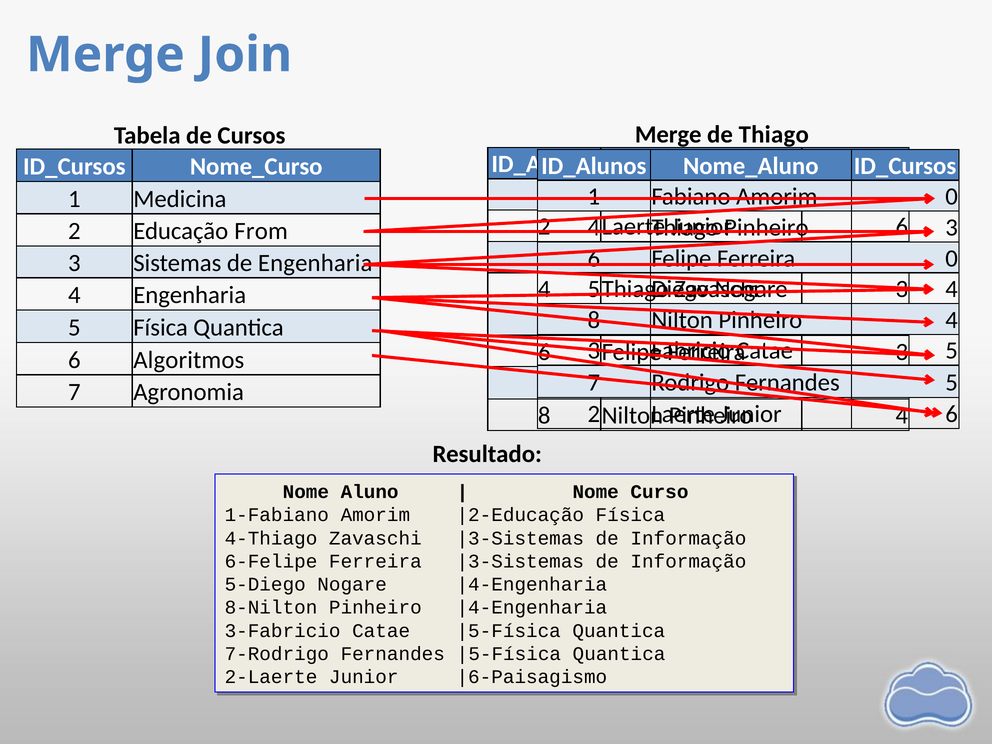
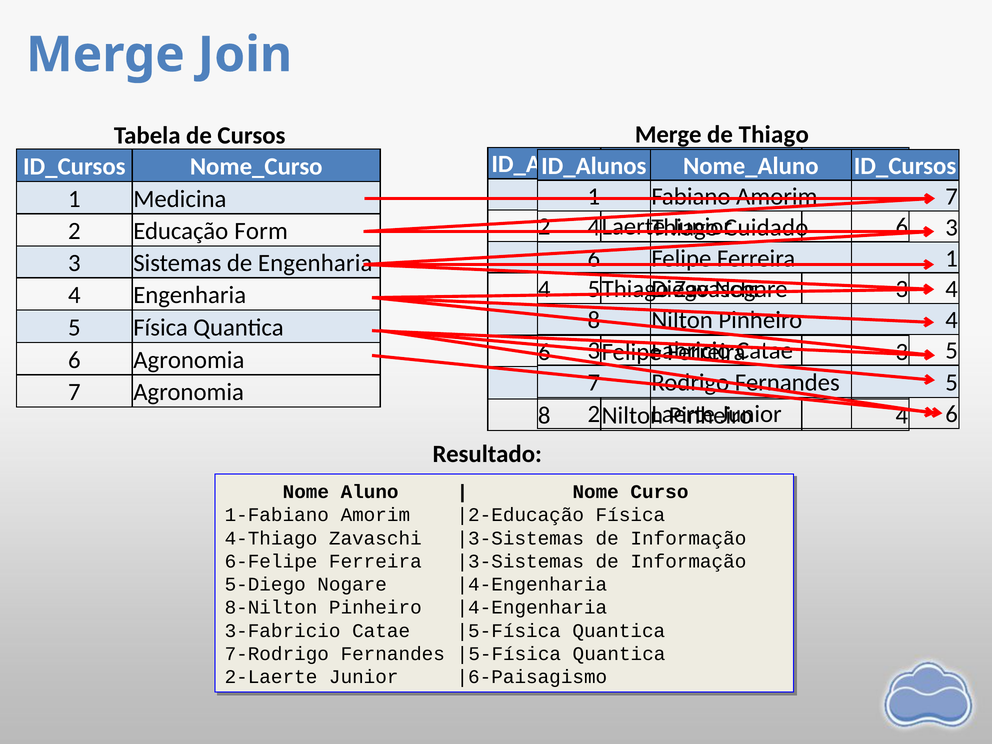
0 at (952, 197): 0 -> 7
Pinheiro at (766, 228): Pinheiro -> Cuidado
From: From -> Form
0 at (952, 258): 0 -> 1
6 Algoritmos: Algoritmos -> Agronomia
